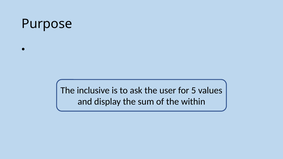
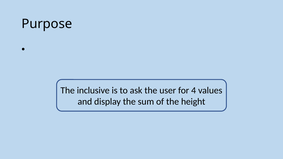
5: 5 -> 4
within: within -> height
